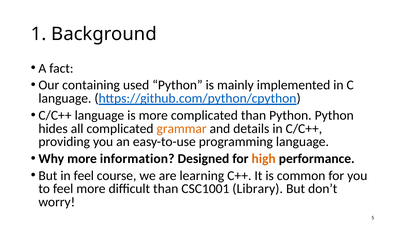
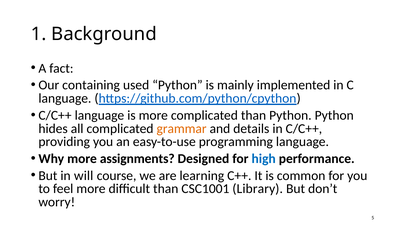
information: information -> assignments
high colour: orange -> blue
in feel: feel -> will
